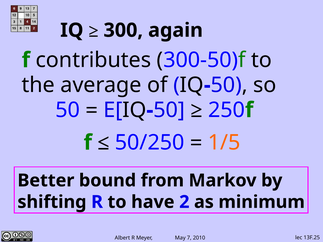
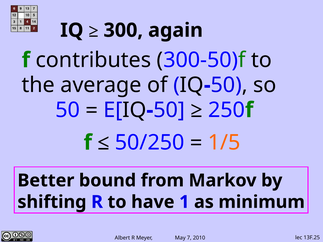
2: 2 -> 1
